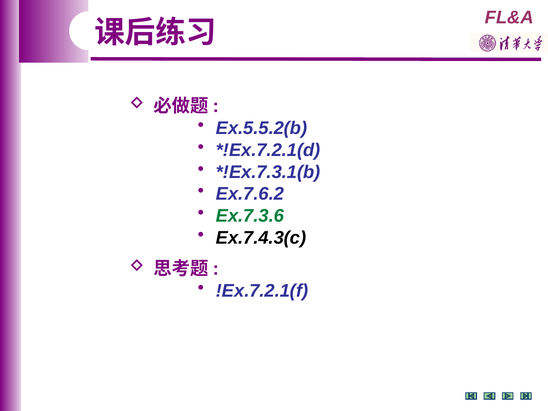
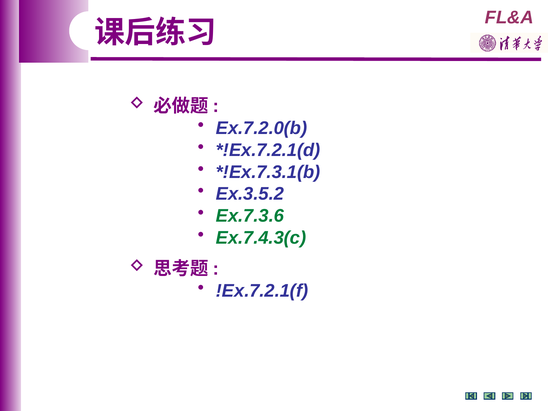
Ex.5.5.2(b: Ex.5.5.2(b -> Ex.7.2.0(b
Ex.7.6.2: Ex.7.6.2 -> Ex.3.5.2
Ex.7.4.3(c colour: black -> green
